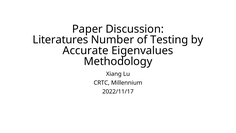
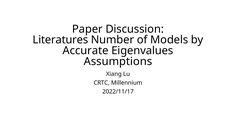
Testing: Testing -> Models
Methodology: Methodology -> Assumptions
